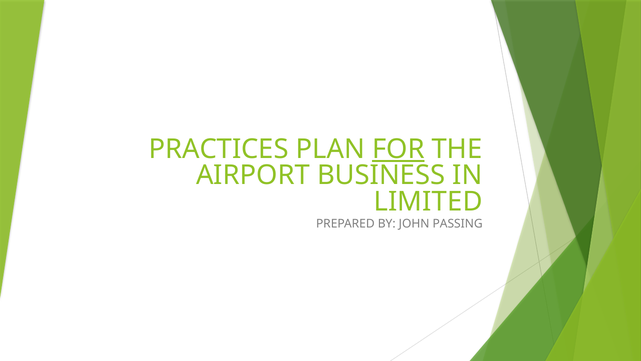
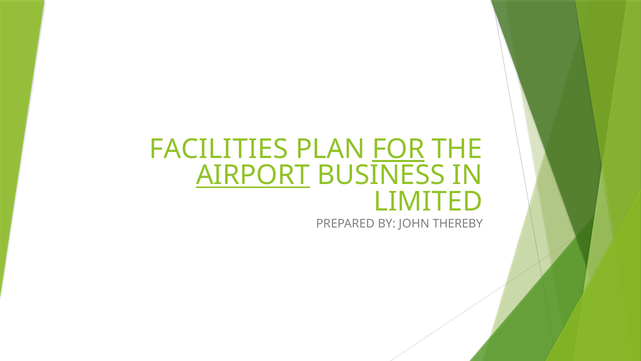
PRACTICES: PRACTICES -> FACILITIES
AIRPORT underline: none -> present
PASSING: PASSING -> THEREBY
